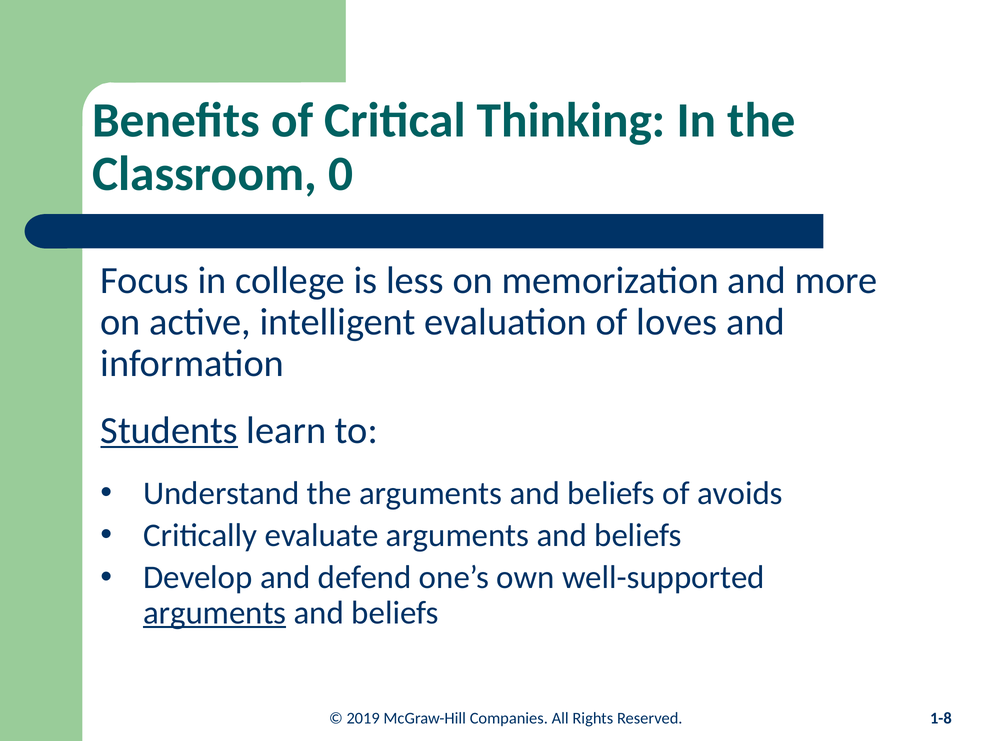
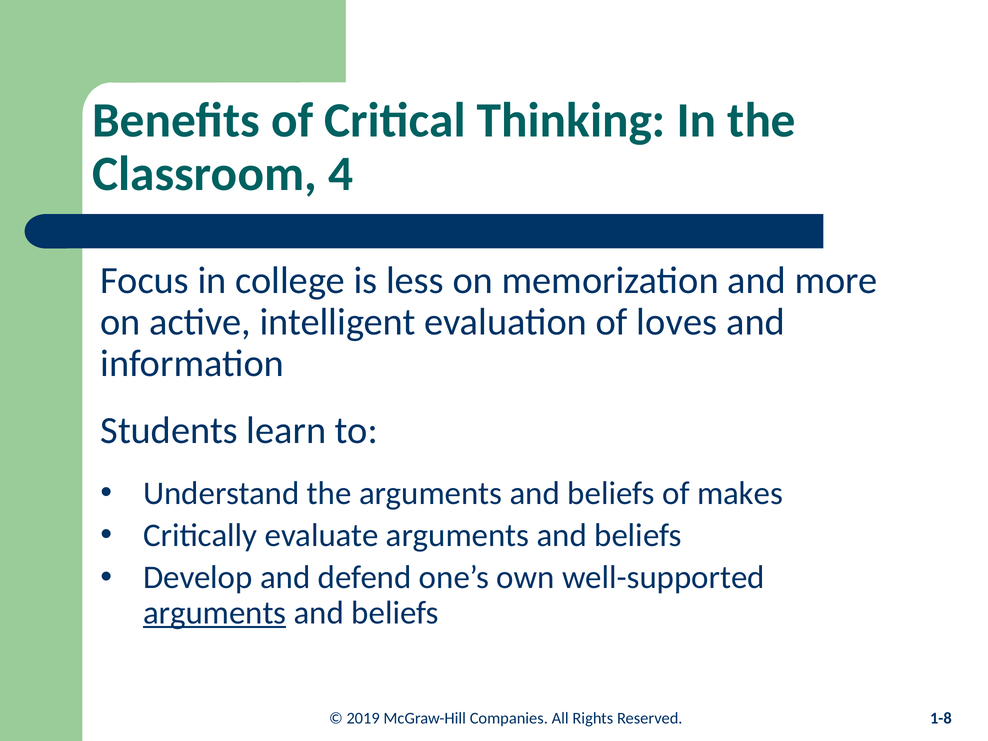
0: 0 -> 4
Students underline: present -> none
avoids: avoids -> makes
